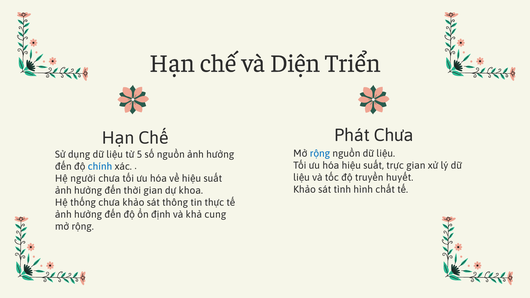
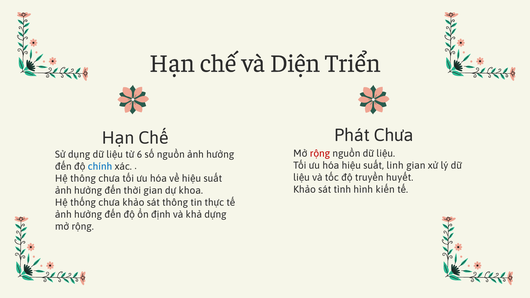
rộng at (320, 154) colour: blue -> red
5: 5 -> 6
trực: trực -> linh
Hệ người: người -> thông
chất: chất -> kiến
cung: cung -> dựng
